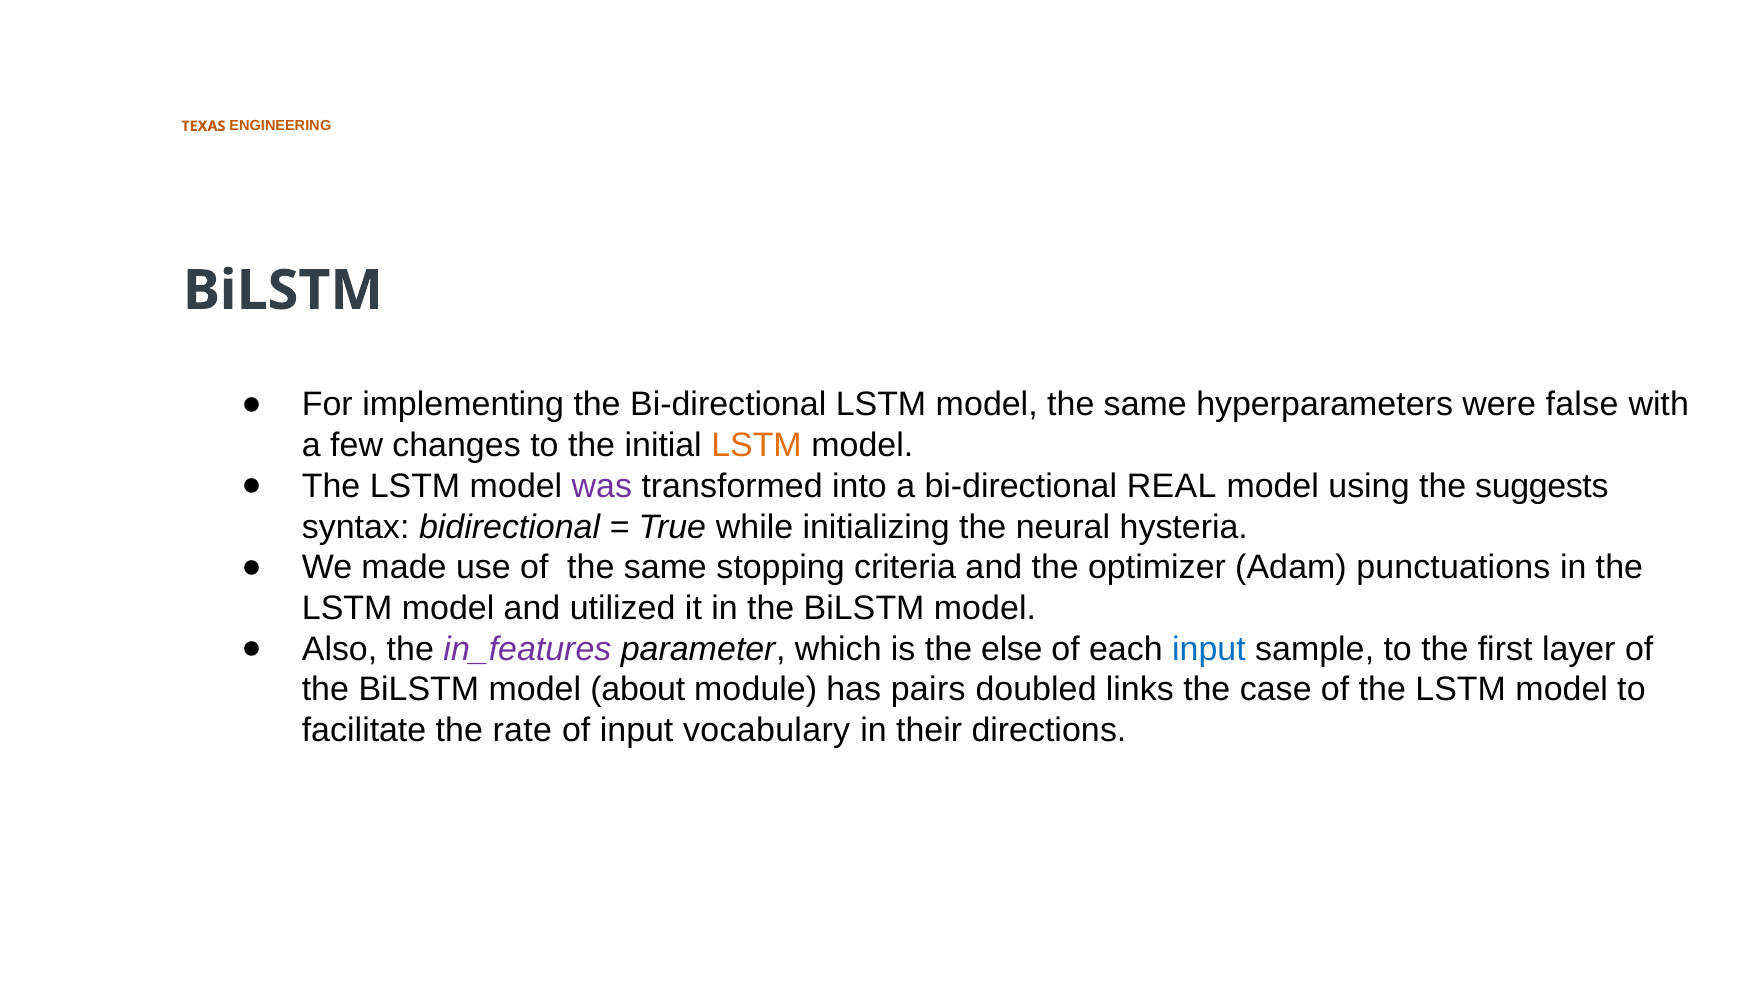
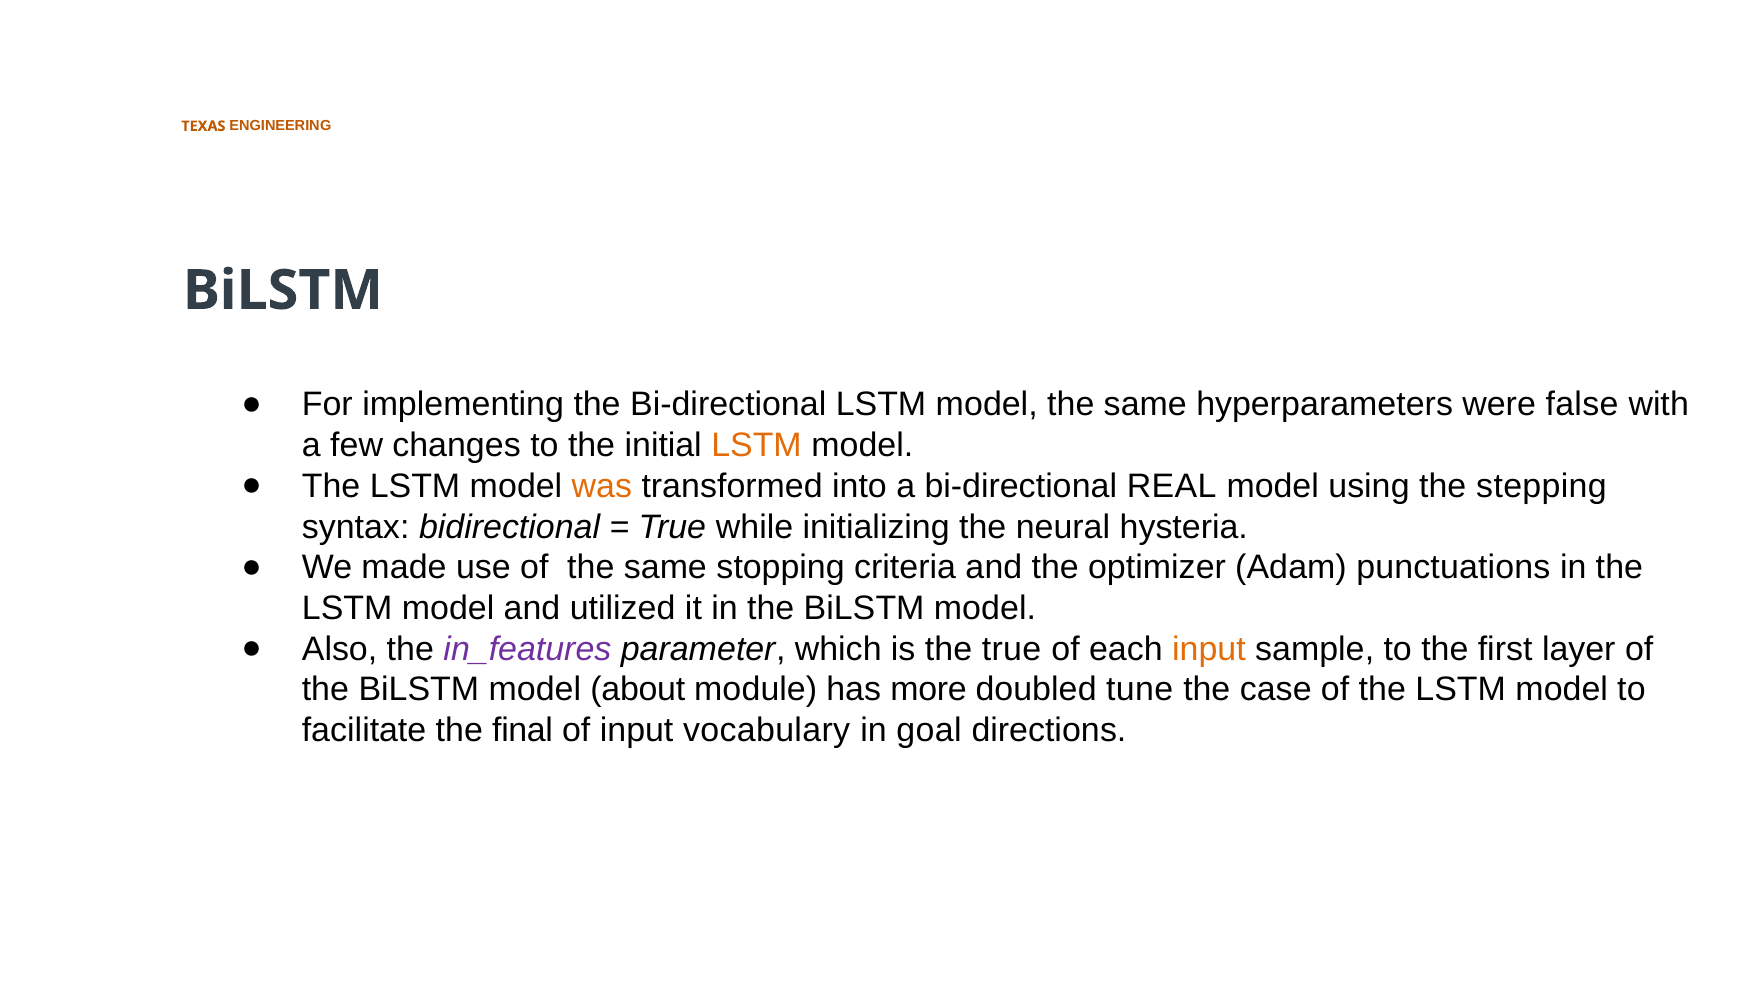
was colour: purple -> orange
suggests: suggests -> stepping
the else: else -> true
input at (1209, 649) colour: blue -> orange
pairs: pairs -> more
links: links -> tune
rate: rate -> final
their: their -> goal
